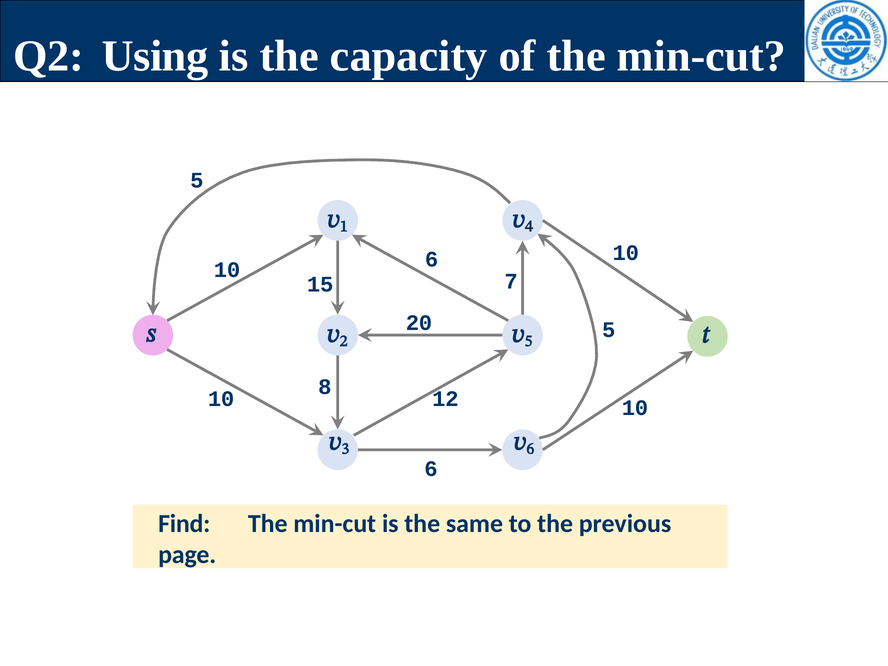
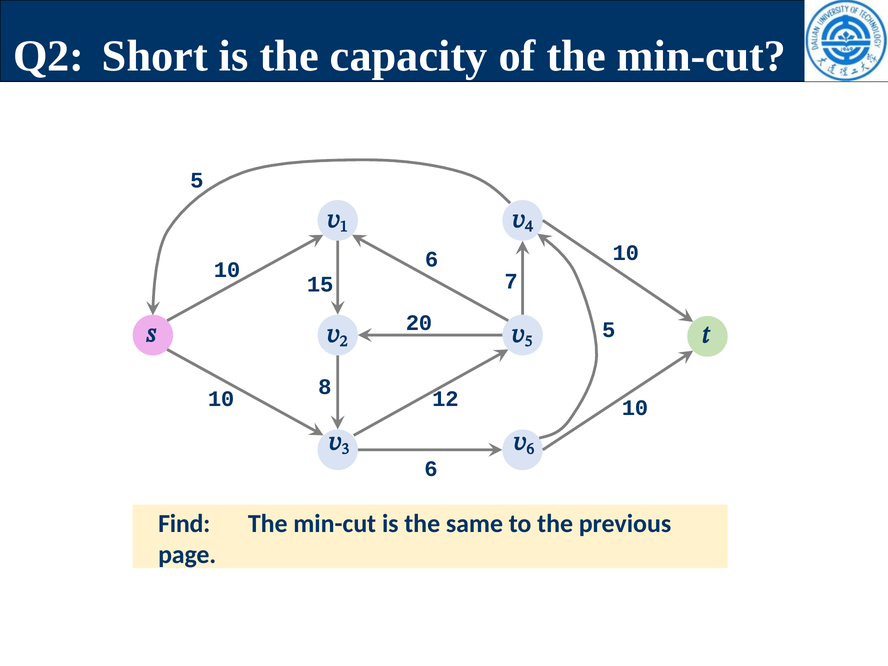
Using: Using -> Short
